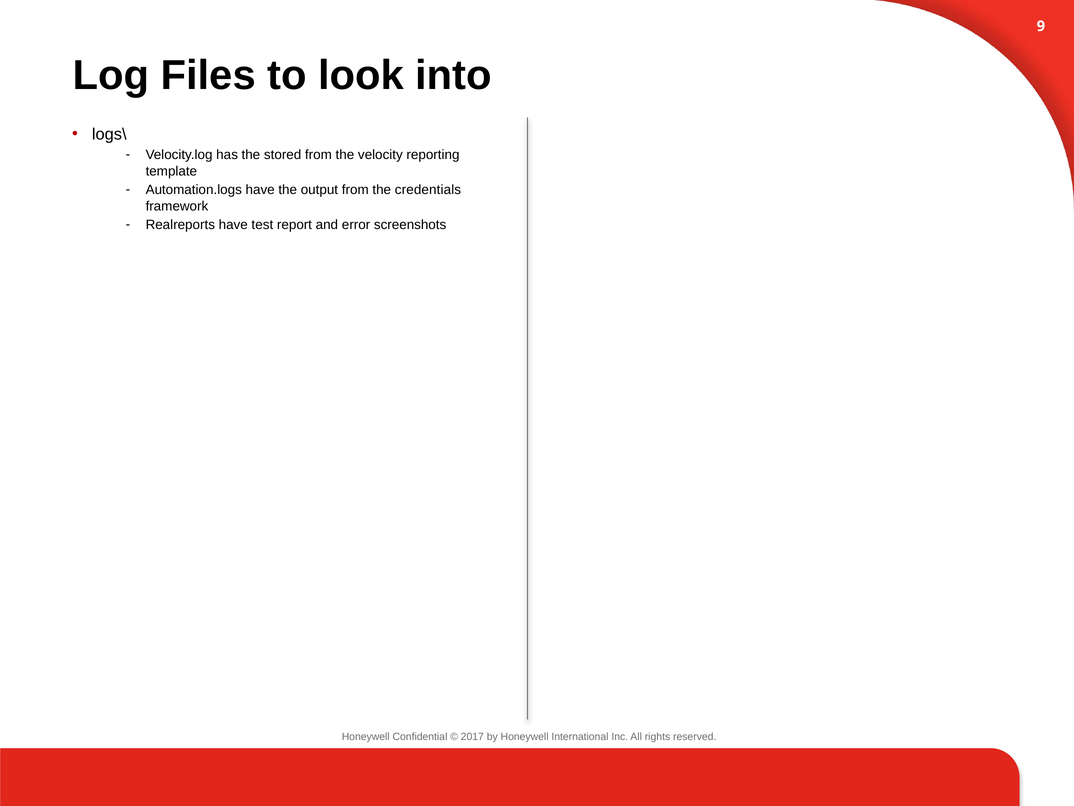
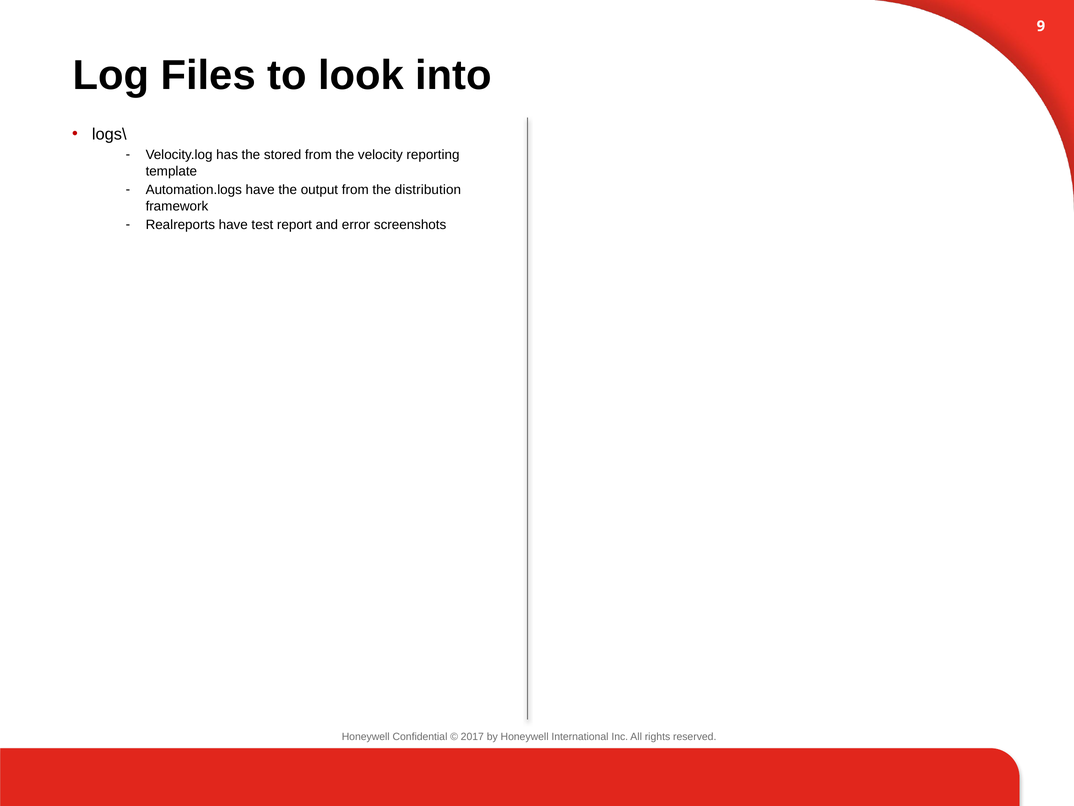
credentials: credentials -> distribution
